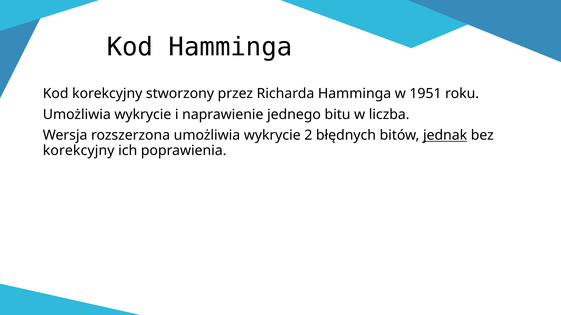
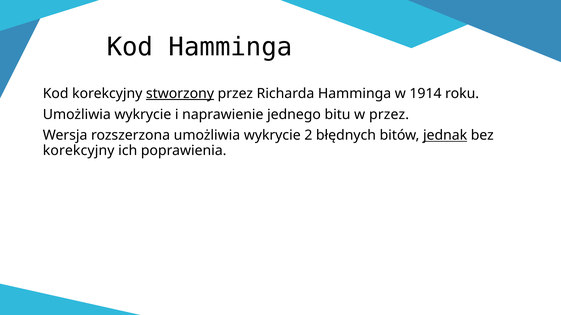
stworzony underline: none -> present
1951: 1951 -> 1914
w liczba: liczba -> przez
